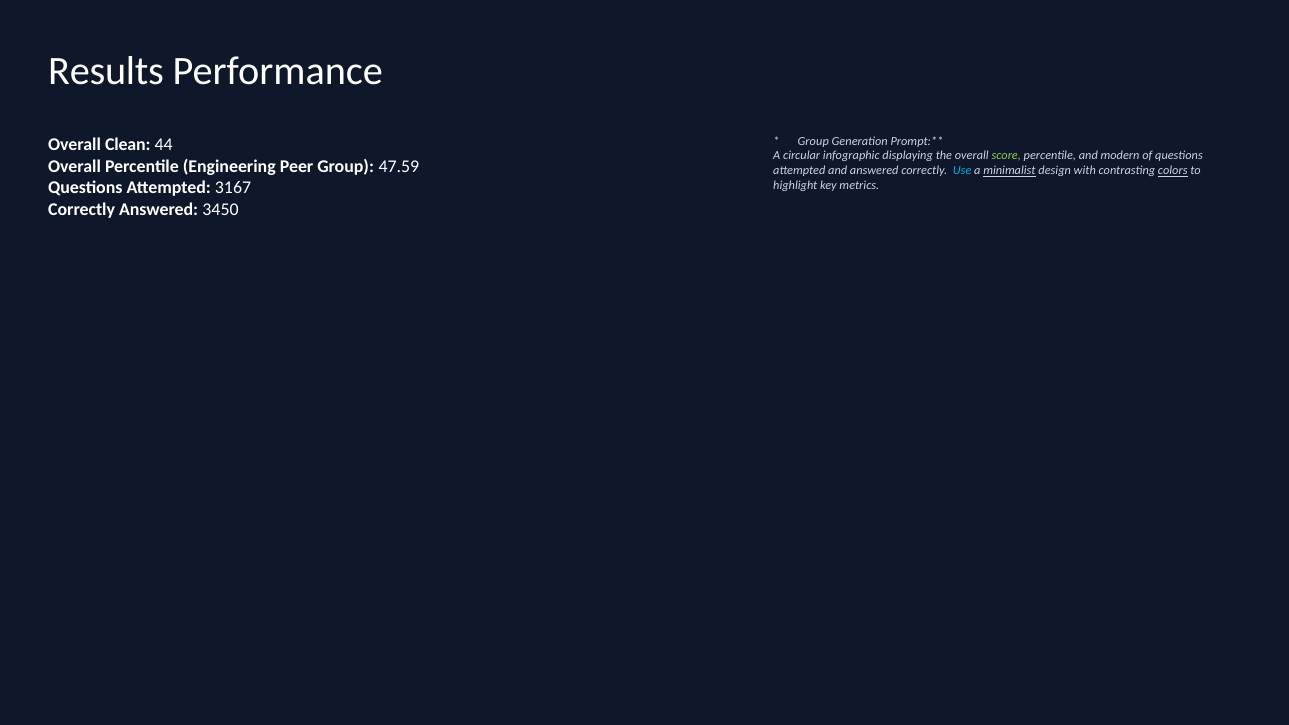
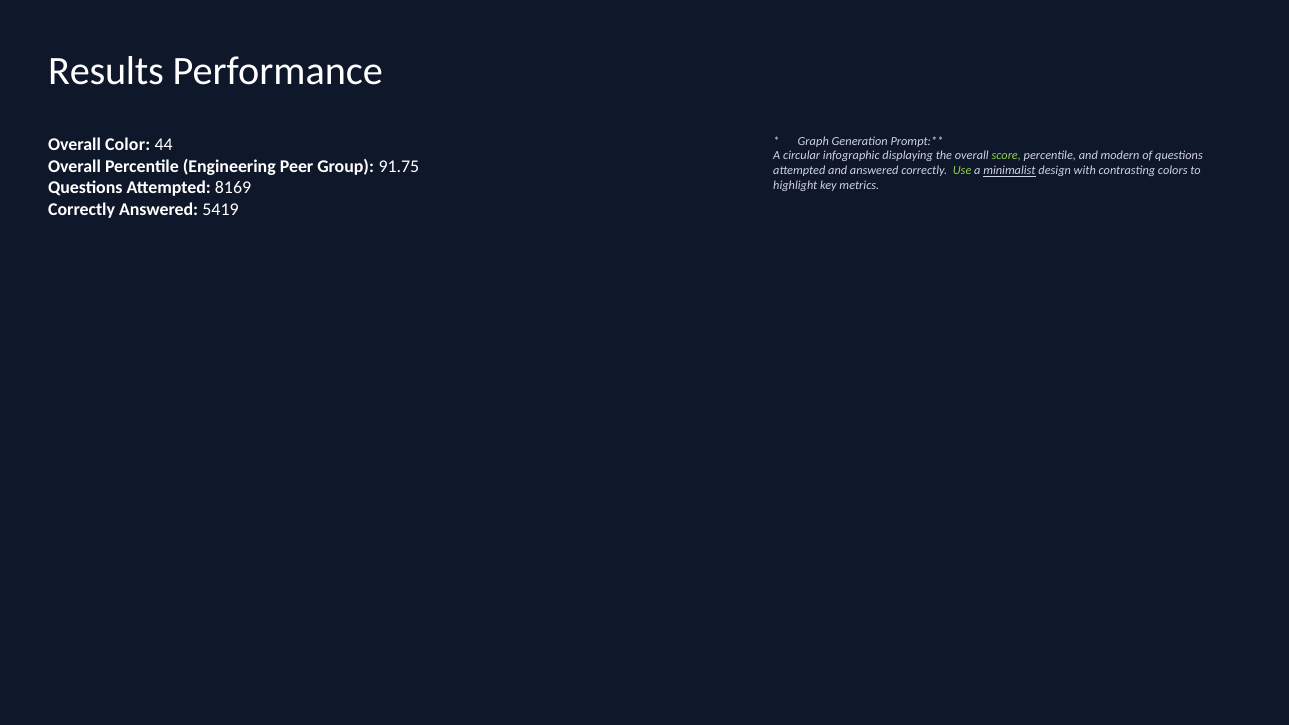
Group at (813, 141): Group -> Graph
Clean: Clean -> Color
47.59: 47.59 -> 91.75
Use colour: light blue -> light green
colors underline: present -> none
3167: 3167 -> 8169
3450: 3450 -> 5419
